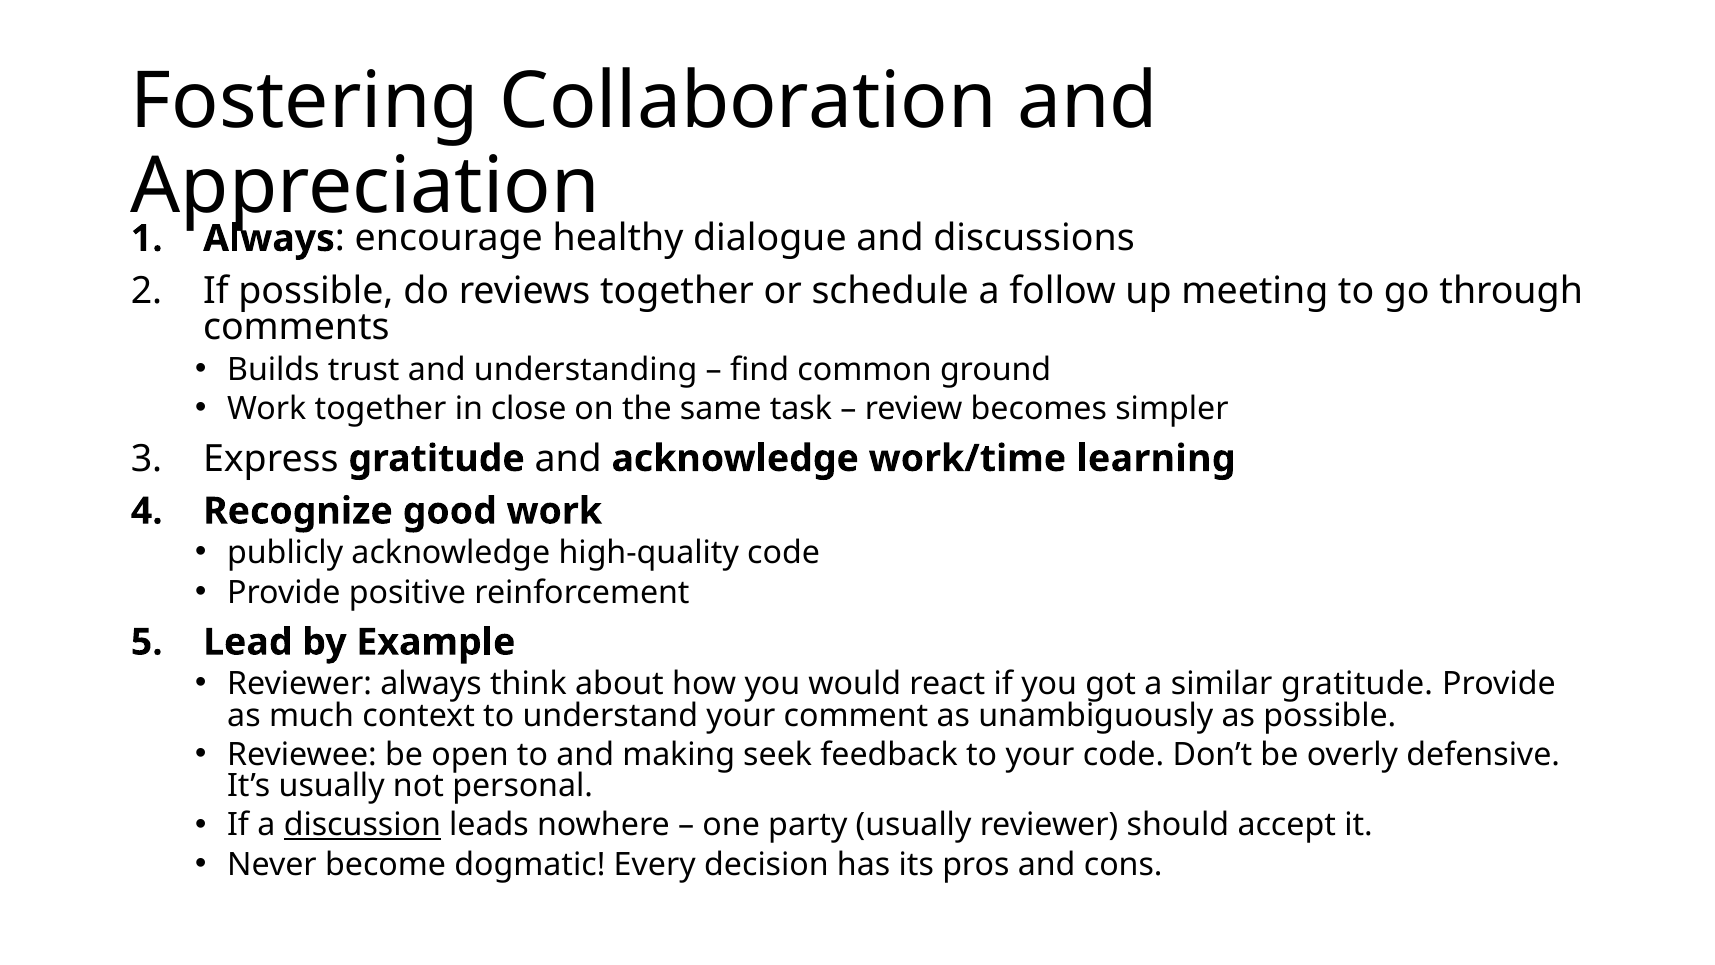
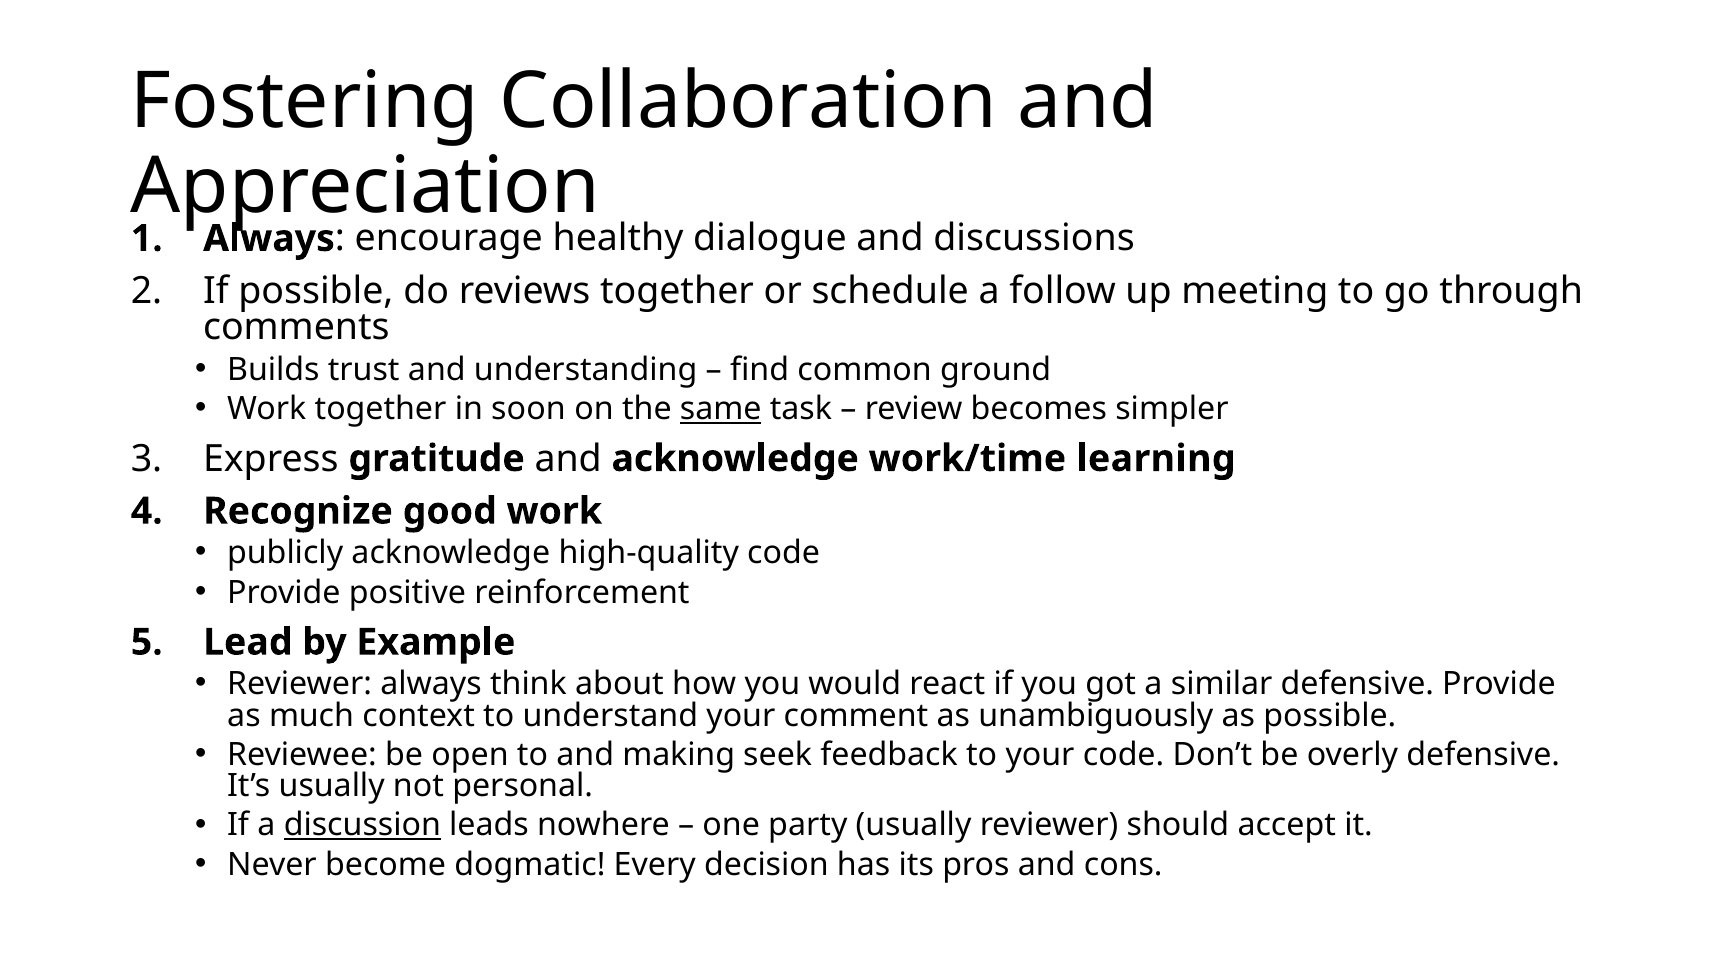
close: close -> soon
same underline: none -> present
similar gratitude: gratitude -> defensive
